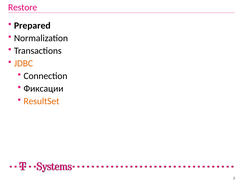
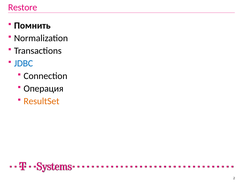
Prepared: Prepared -> Помнить
JDBC colour: orange -> blue
Фиксации: Фиксации -> Операция
